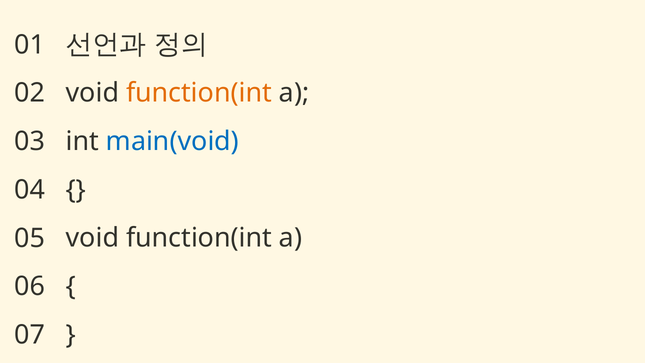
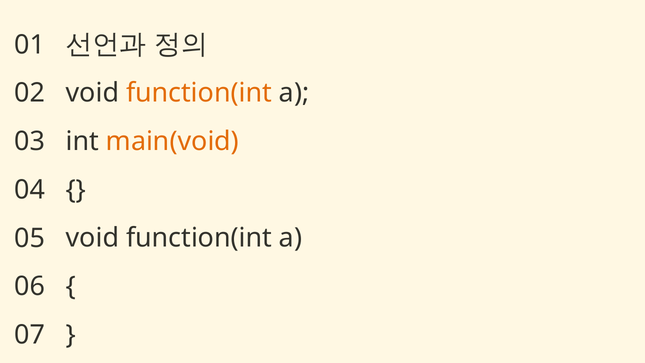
main(void colour: blue -> orange
